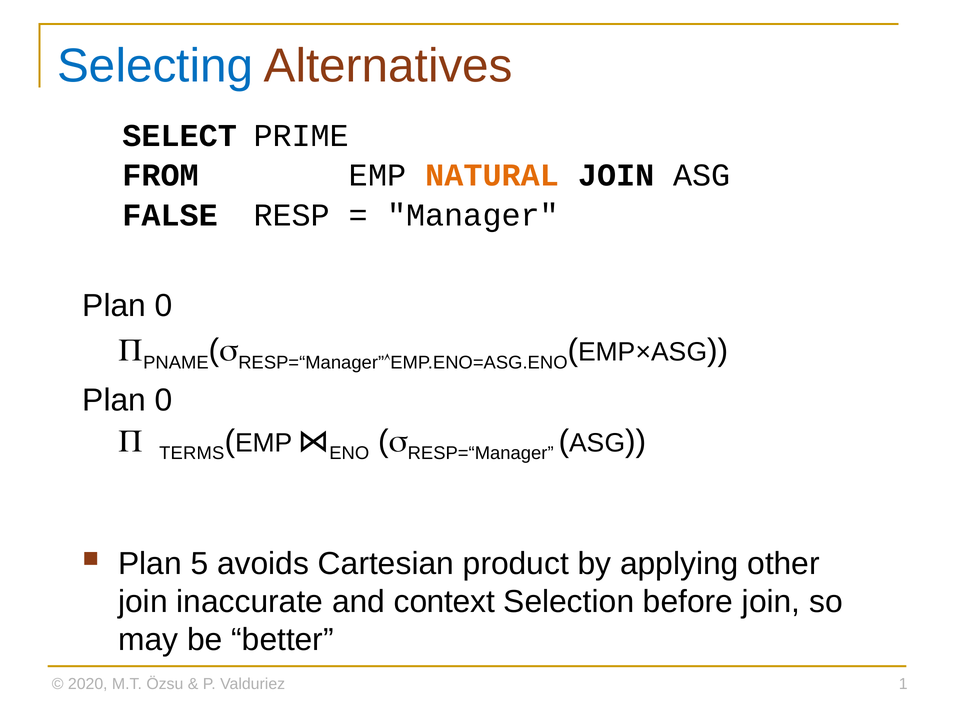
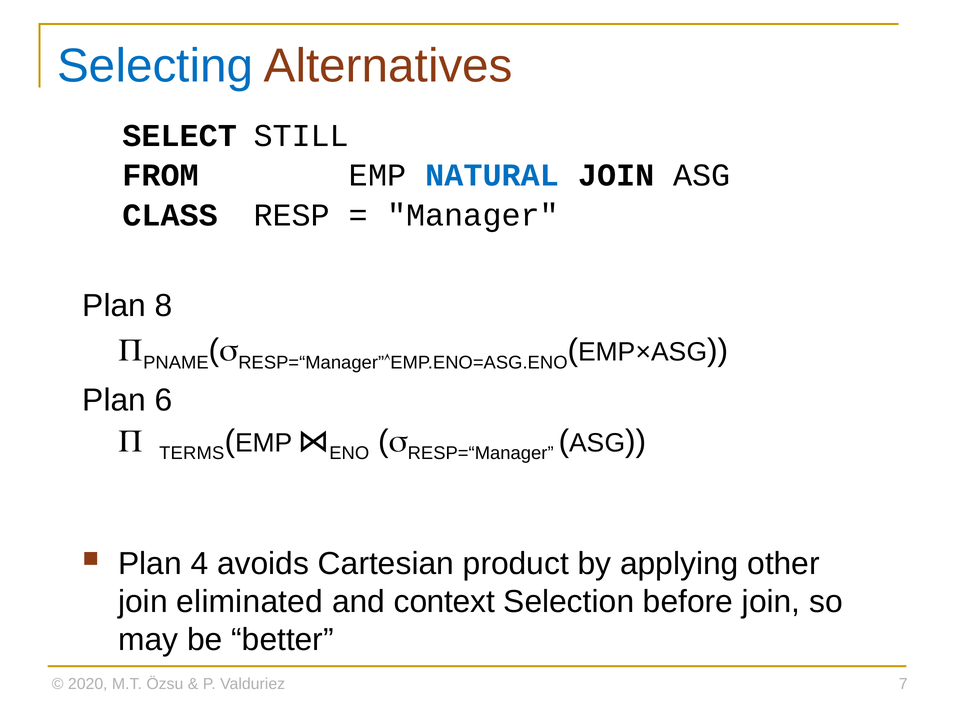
PRIME: PRIME -> STILL
NATURAL colour: orange -> blue
FALSE: FALSE -> CLASS
0 at (164, 306): 0 -> 8
0 at (164, 400): 0 -> 6
5: 5 -> 4
inaccurate: inaccurate -> eliminated
1: 1 -> 7
